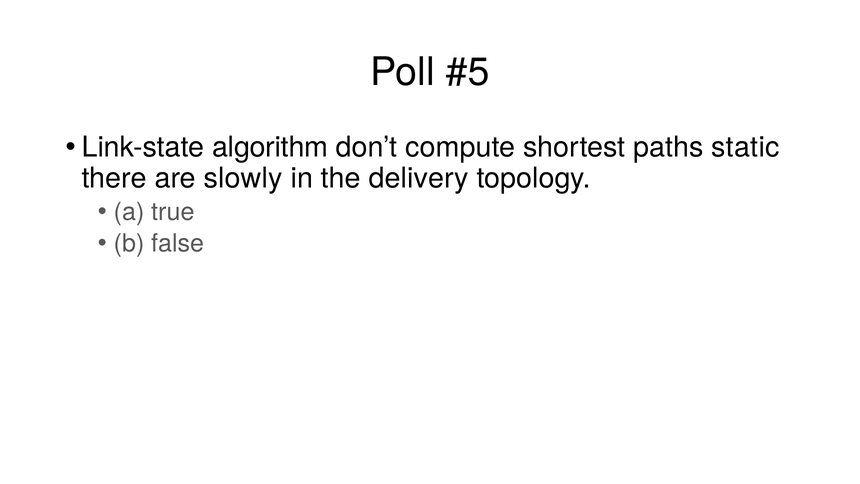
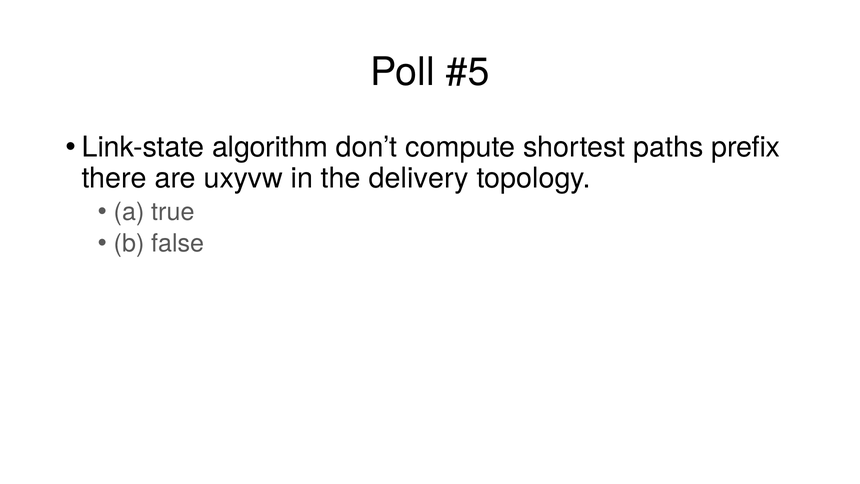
static: static -> prefix
slowly: slowly -> uxyvw
